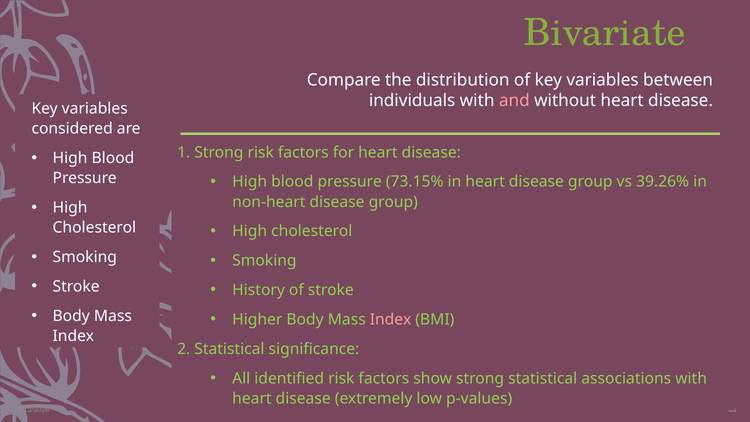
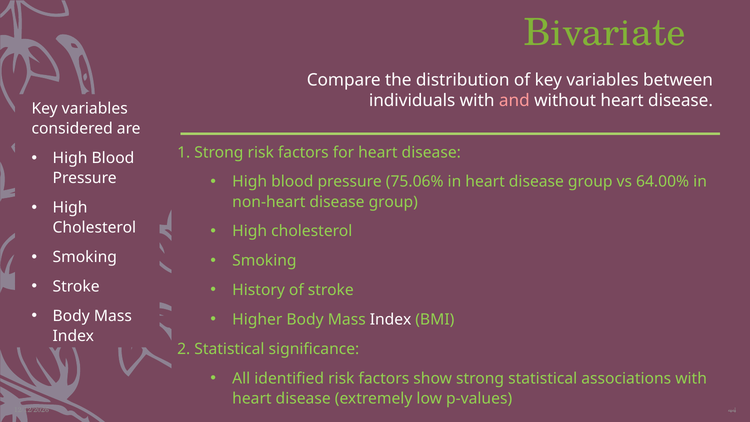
73.15%: 73.15% -> 75.06%
39.26%: 39.26% -> 64.00%
Index at (391, 320) colour: pink -> white
